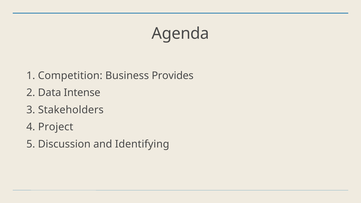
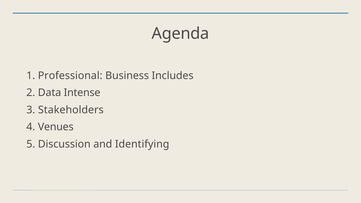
Competition: Competition -> Professional
Provides: Provides -> Includes
Project: Project -> Venues
